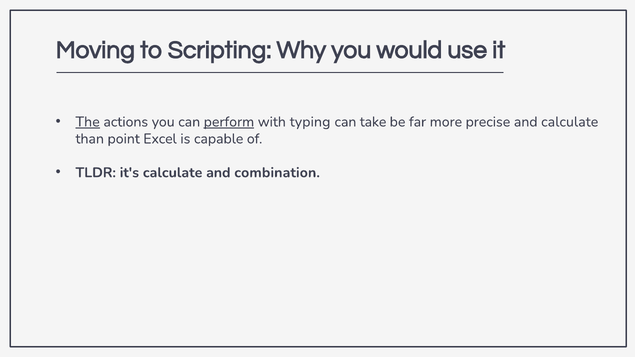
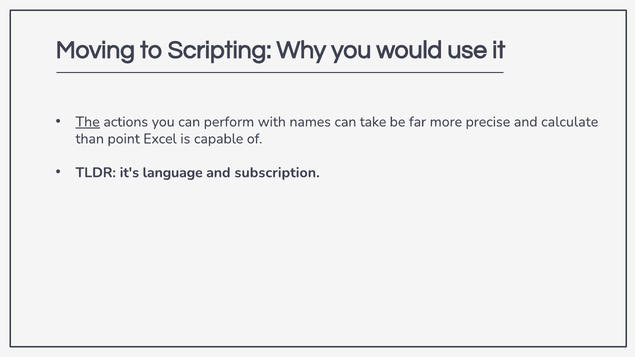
perform underline: present -> none
typing: typing -> names
it's calculate: calculate -> language
combination: combination -> subscription
